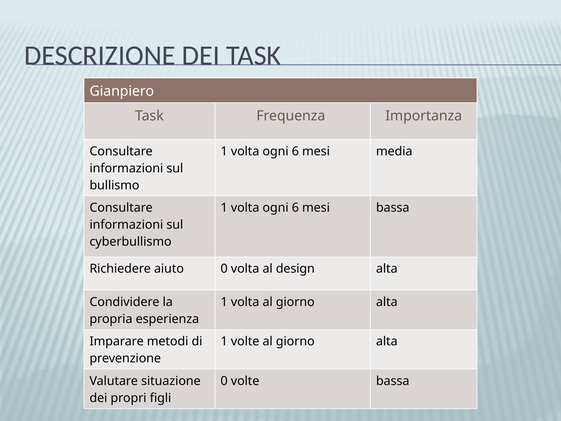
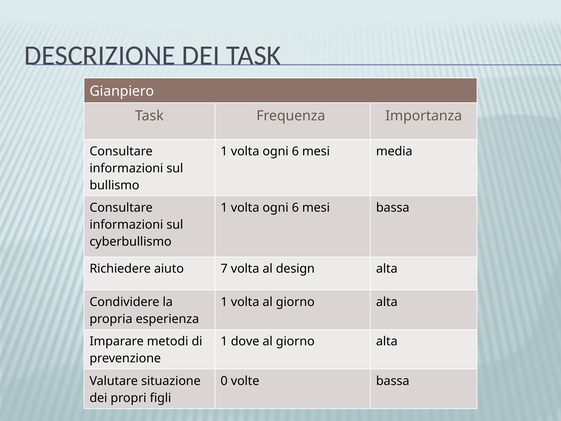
aiuto 0: 0 -> 7
1 volte: volte -> dove
